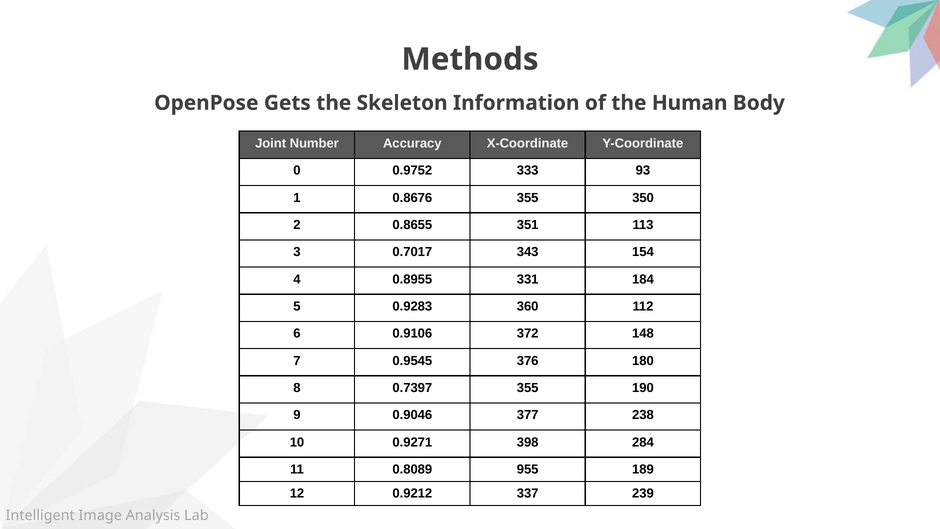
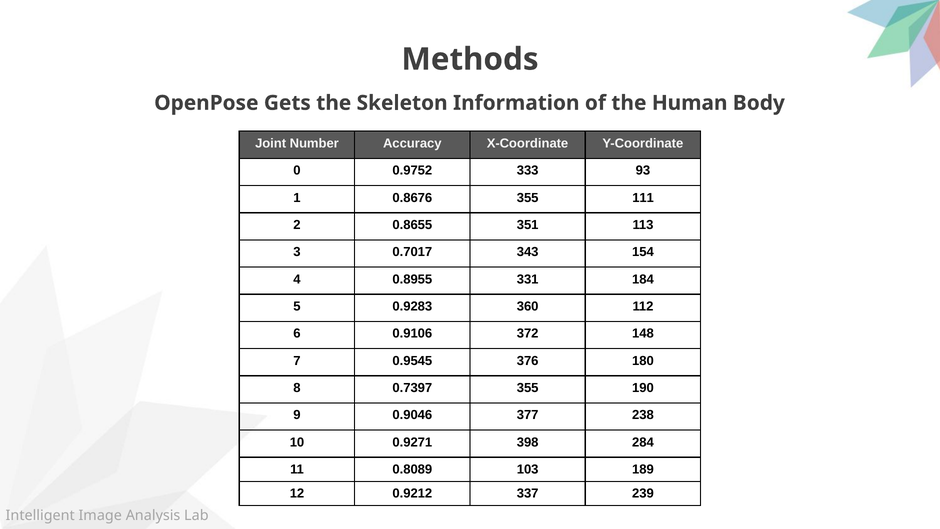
350: 350 -> 111
955: 955 -> 103
